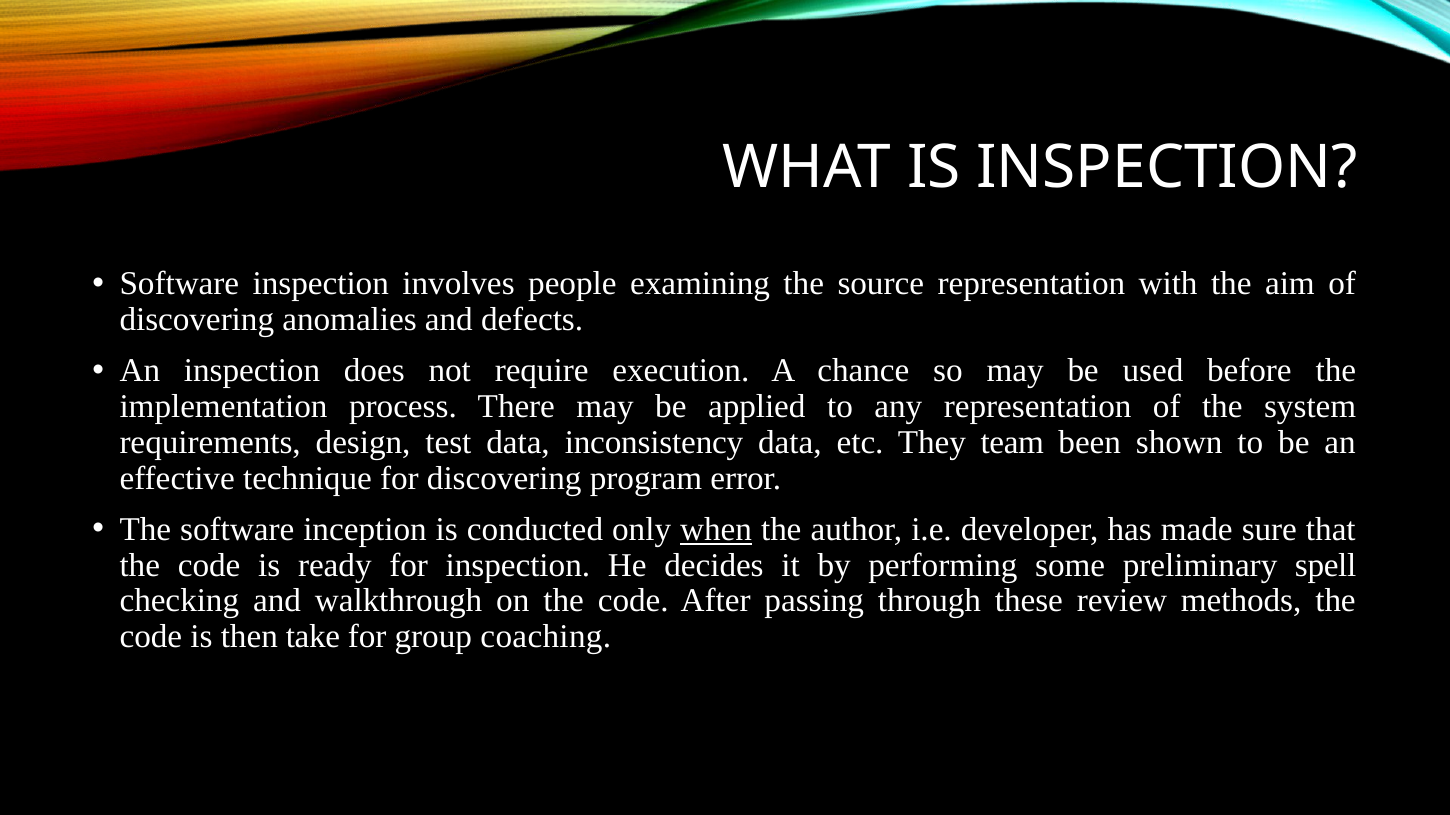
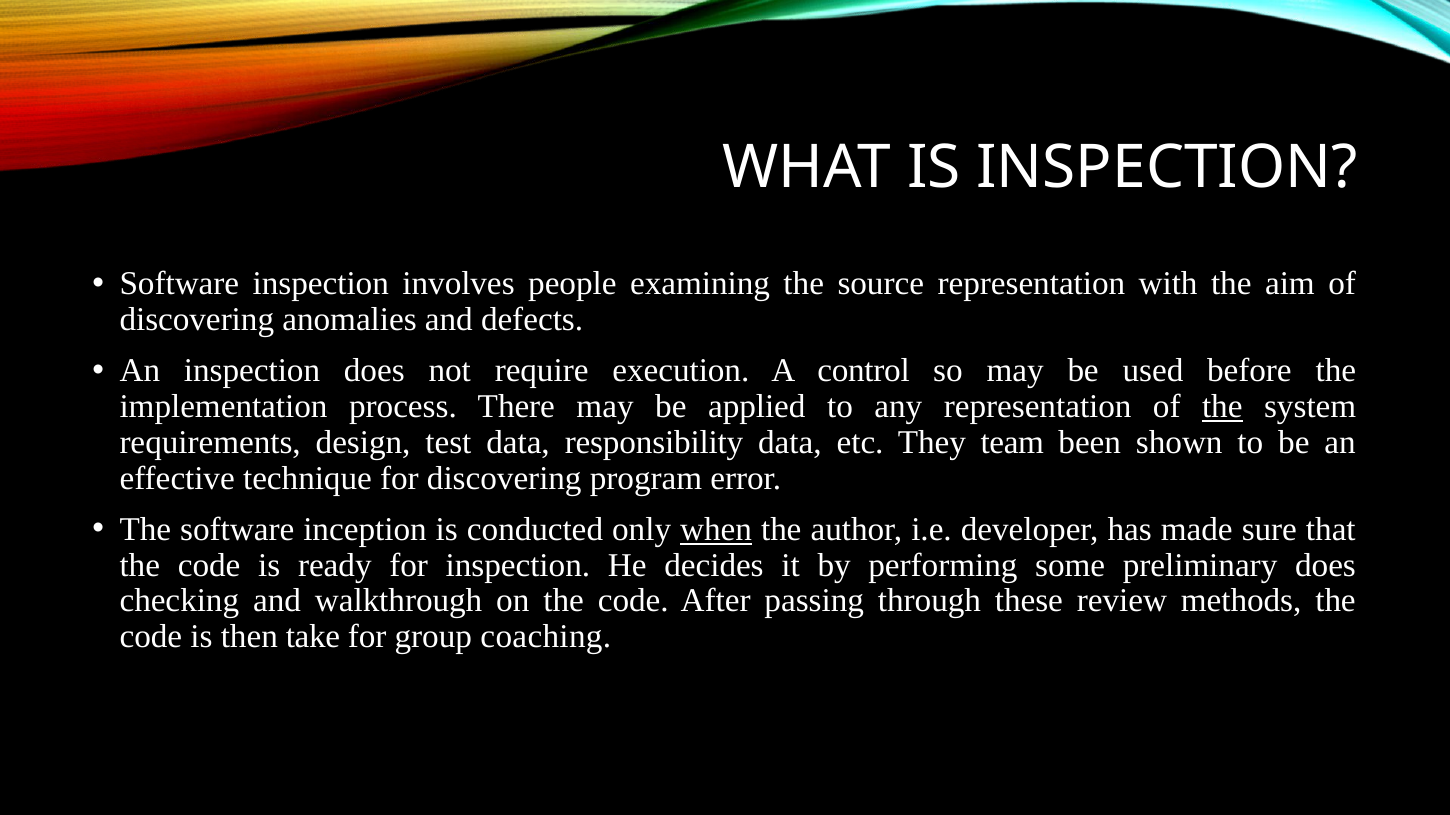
chance: chance -> control
the at (1222, 407) underline: none -> present
inconsistency: inconsistency -> responsibility
preliminary spell: spell -> does
